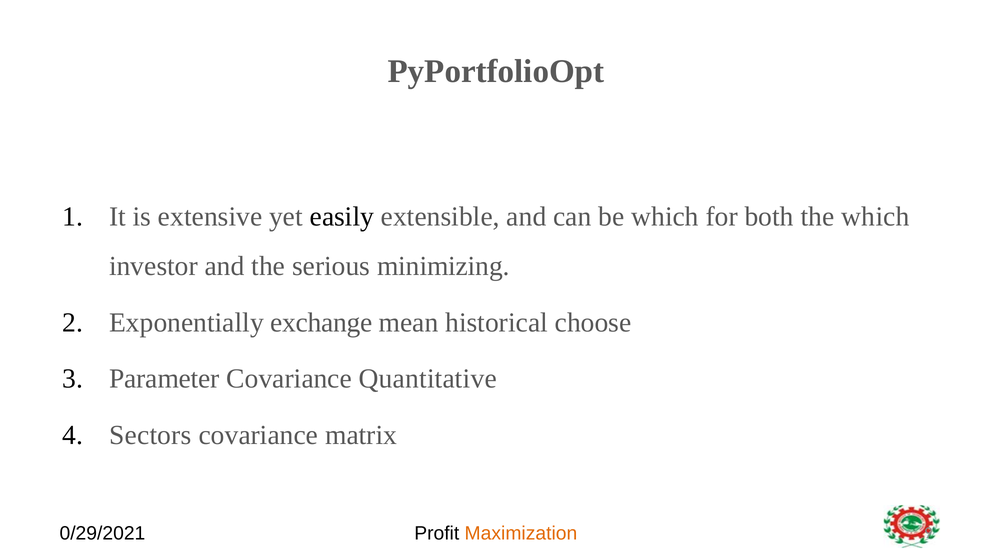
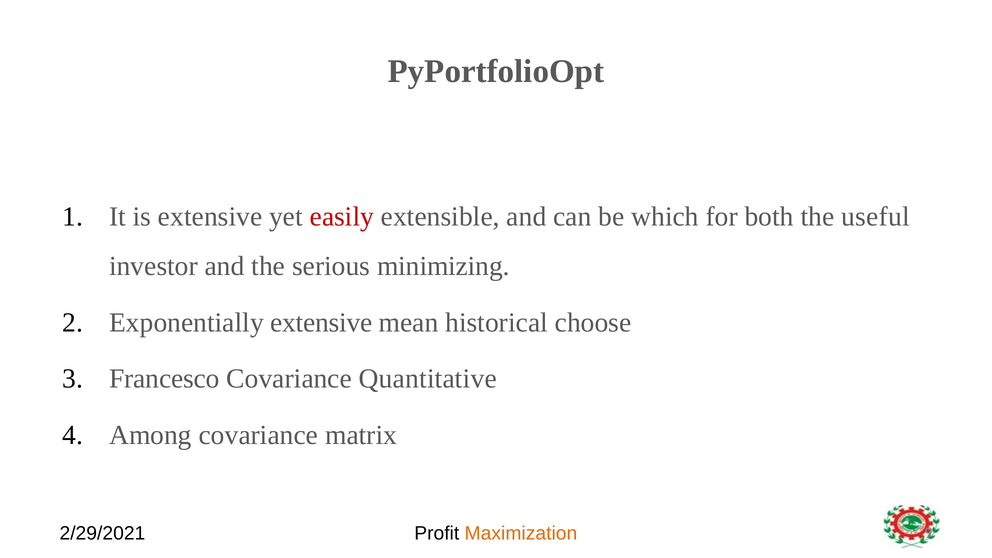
easily colour: black -> red
the which: which -> useful
Exponentially exchange: exchange -> extensive
Parameter: Parameter -> Francesco
Sectors: Sectors -> Among
0/29/2021: 0/29/2021 -> 2/29/2021
